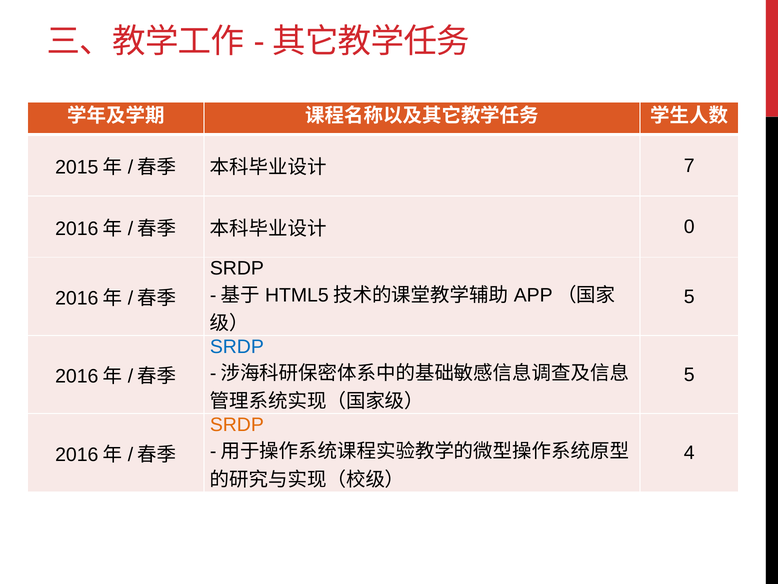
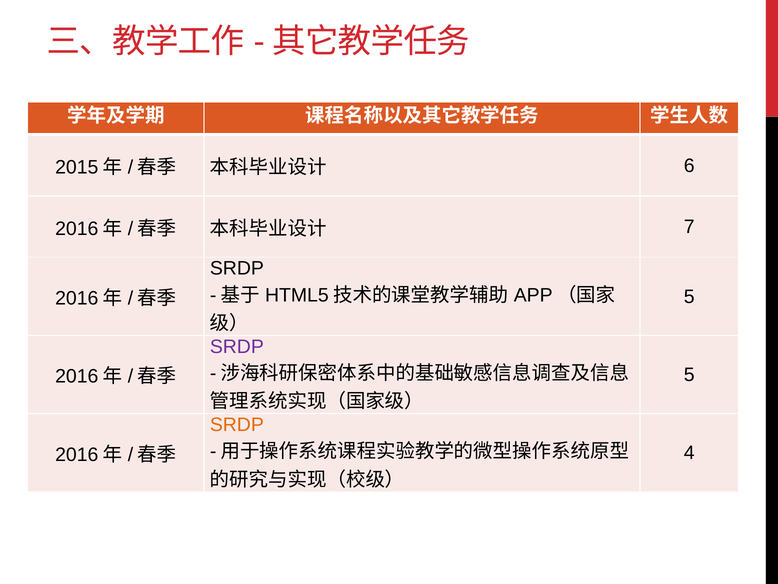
7: 7 -> 6
0: 0 -> 7
SRDP at (237, 346) colour: blue -> purple
